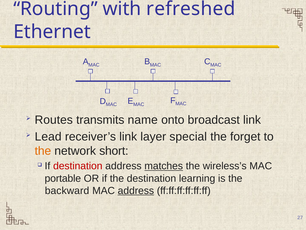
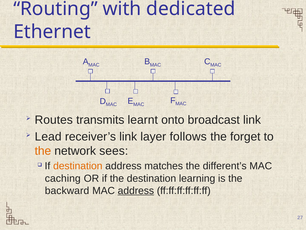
refreshed: refreshed -> dedicated
name: name -> learnt
special: special -> follows
short: short -> sees
destination at (78, 166) colour: red -> orange
matches underline: present -> none
wireless’s: wireless’s -> different’s
portable: portable -> caching
